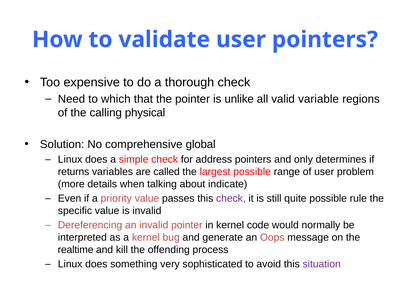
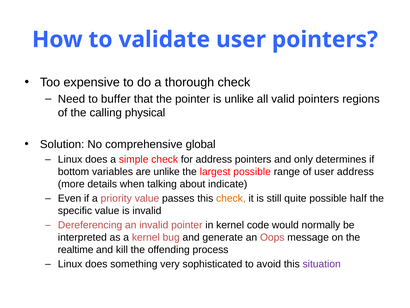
which: which -> buffer
valid variable: variable -> pointers
returns: returns -> bottom
are called: called -> unlike
user problem: problem -> address
check at (231, 198) colour: purple -> orange
rule: rule -> half
